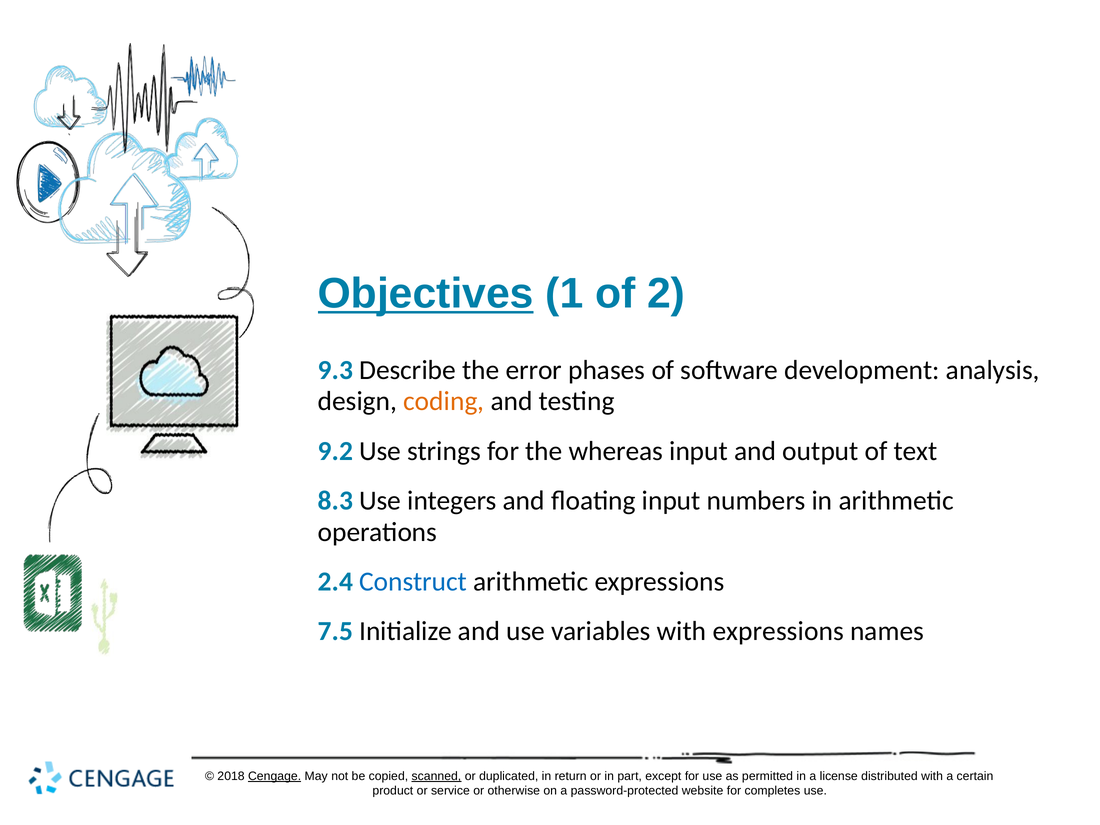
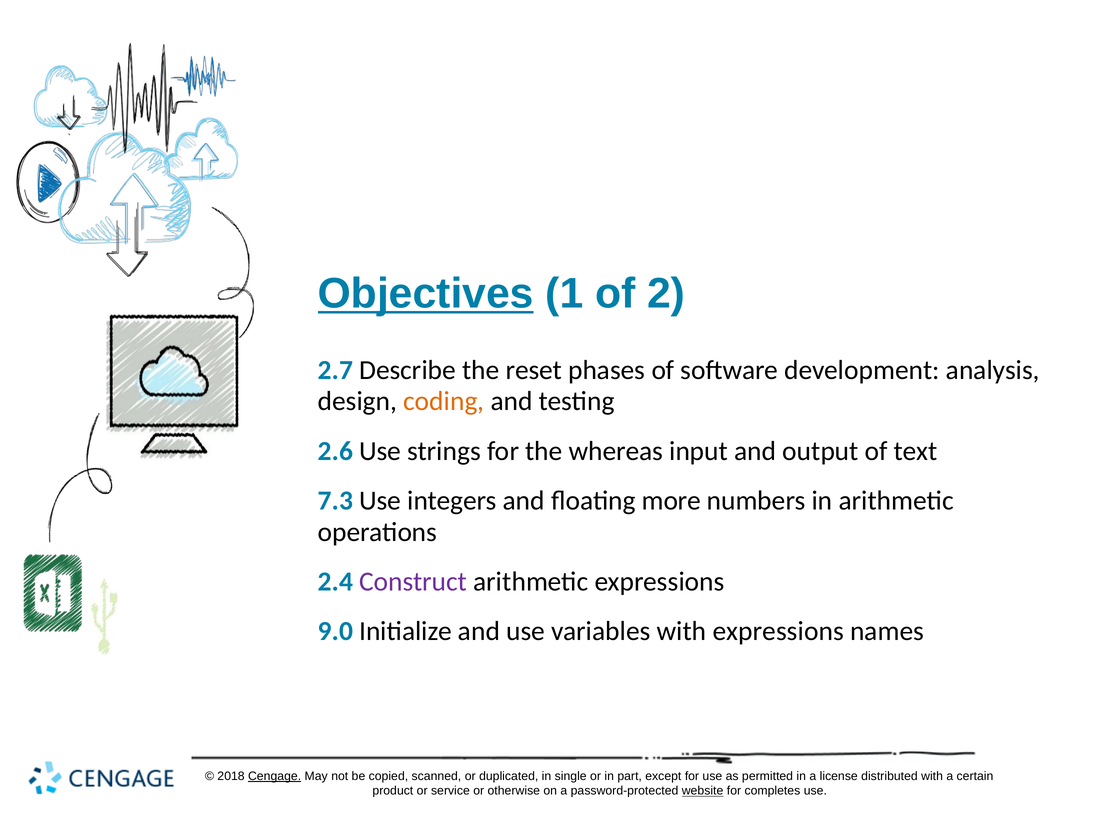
9.3: 9.3 -> 2.7
error: error -> reset
9.2: 9.2 -> 2.6
8.3: 8.3 -> 7.3
floating input: input -> more
Construct colour: blue -> purple
7.5: 7.5 -> 9.0
scanned underline: present -> none
return: return -> single
website underline: none -> present
